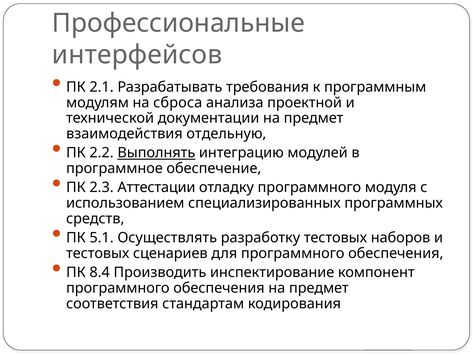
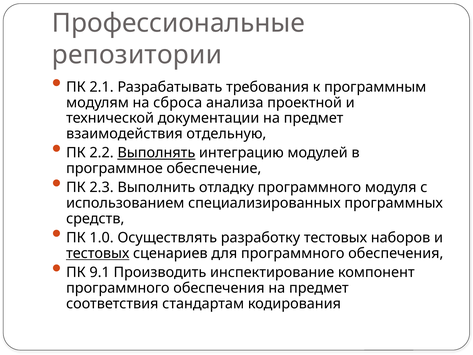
интерфейсов: интерфейсов -> репозитории
Аттестации: Аттестации -> Выполнить
5.1: 5.1 -> 1.0
тестовых at (98, 253) underline: none -> present
8.4: 8.4 -> 9.1
